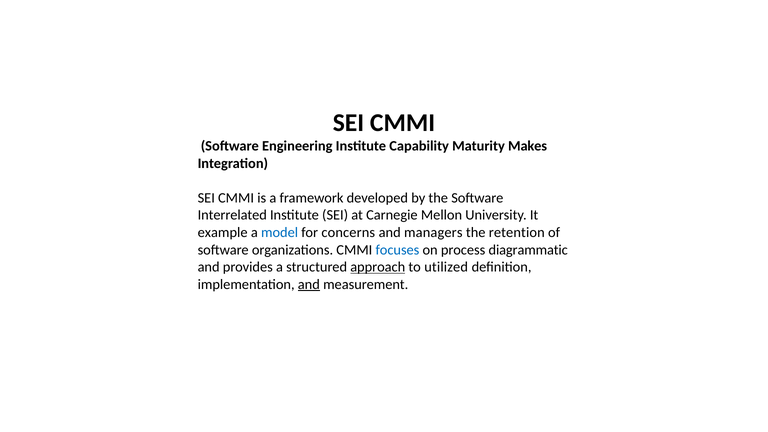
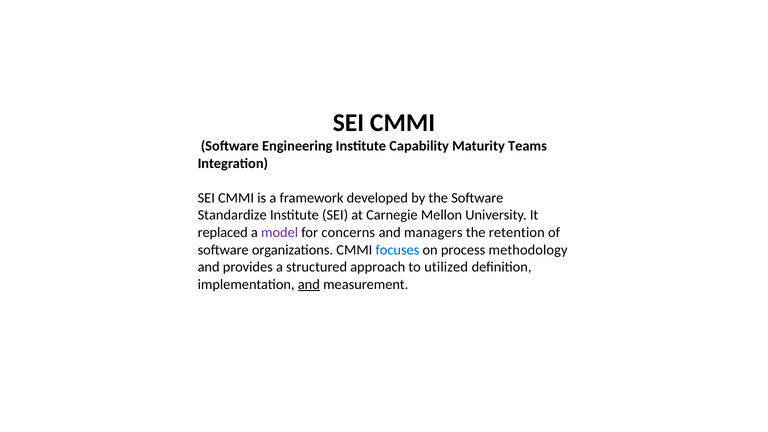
Makes: Makes -> Teams
Interrelated: Interrelated -> Standardize
example: example -> replaced
model colour: blue -> purple
diagrammatic: diagrammatic -> methodology
approach underline: present -> none
